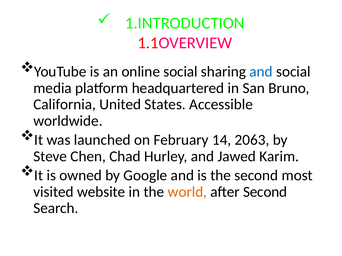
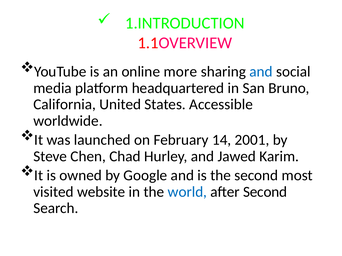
online social: social -> more
2063: 2063 -> 2001
world colour: orange -> blue
